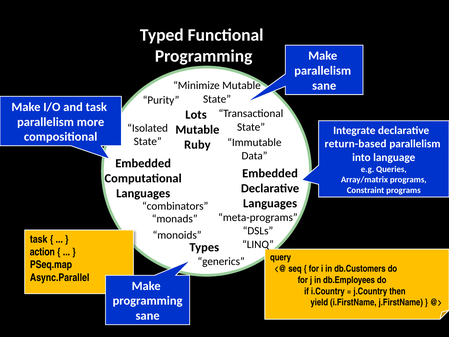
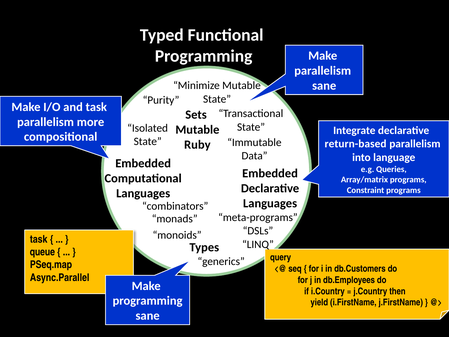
Lots: Lots -> Sets
action: action -> queue
